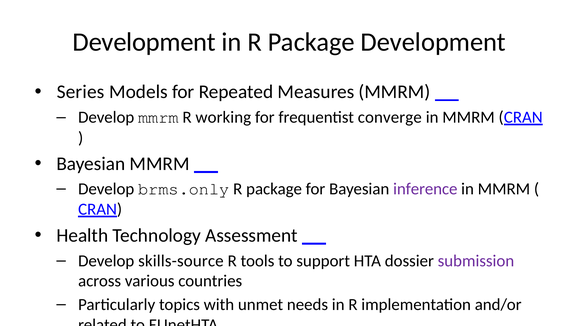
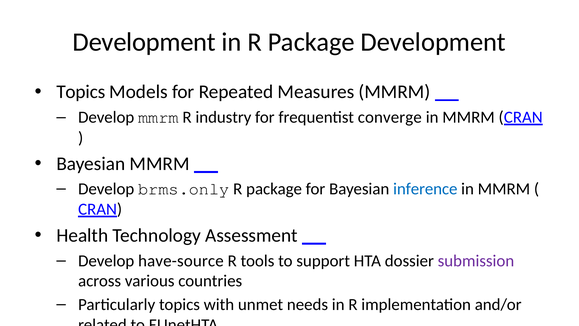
Series at (81, 92): Series -> Topics
working: working -> industry
inference colour: purple -> blue
skills-source: skills-source -> have-source
